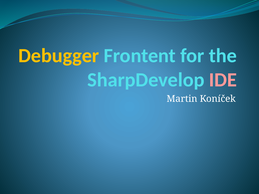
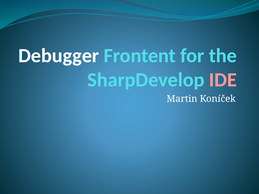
Debugger colour: yellow -> white
